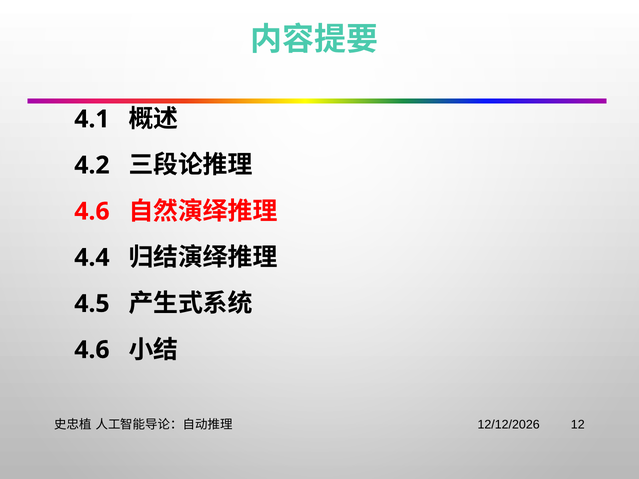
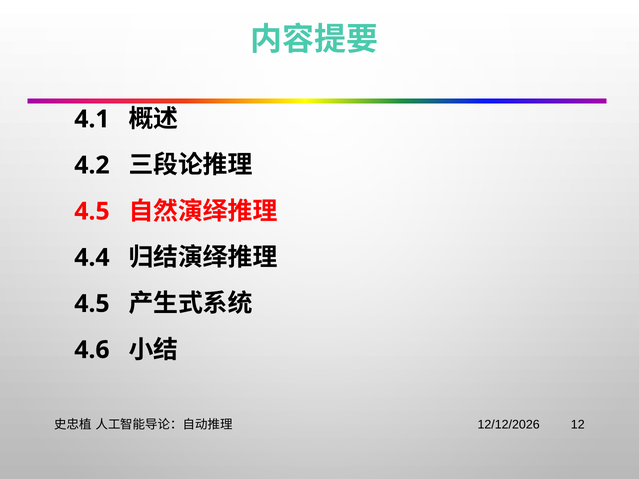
4.6 at (92, 212): 4.6 -> 4.5
